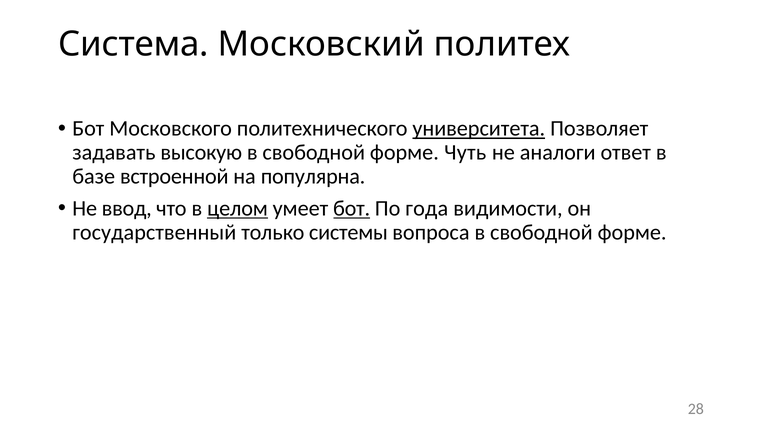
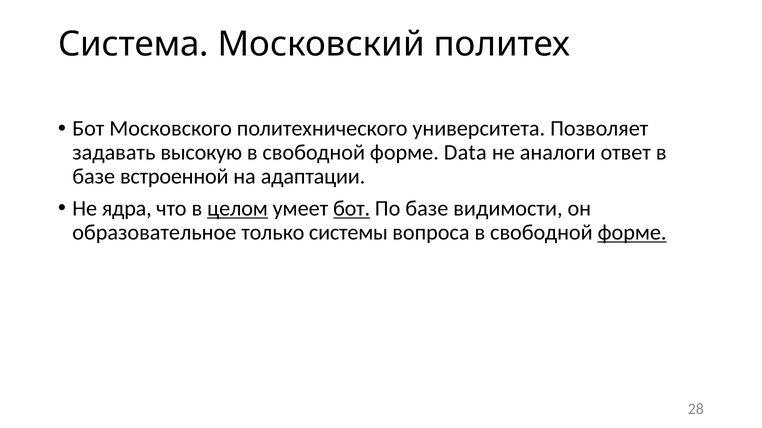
университета underline: present -> none
Чуть: Чуть -> Data
популярна: популярна -> адаптации
ввод: ввод -> ядра
По года: года -> базе
государственный: государственный -> образовательное
форме at (632, 233) underline: none -> present
